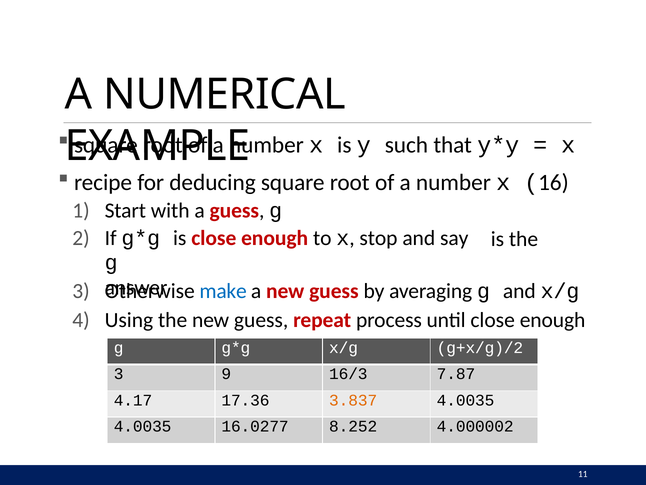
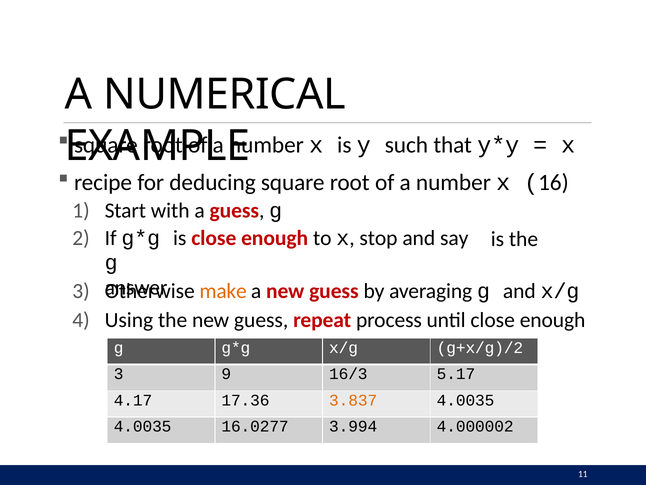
make colour: blue -> orange
7.87: 7.87 -> 5.17
8.252: 8.252 -> 3.994
